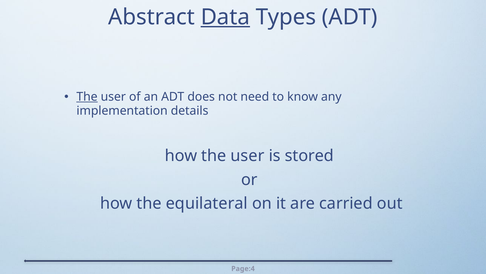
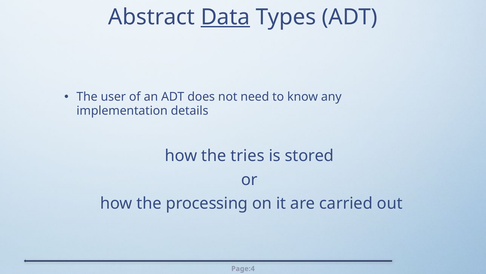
The at (87, 97) underline: present -> none
how the user: user -> tries
equilateral: equilateral -> processing
